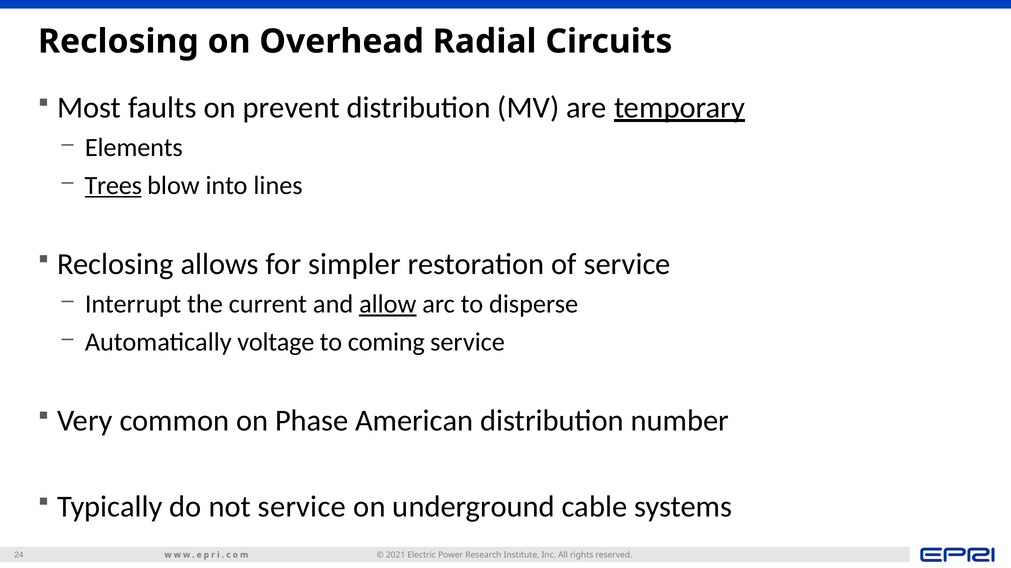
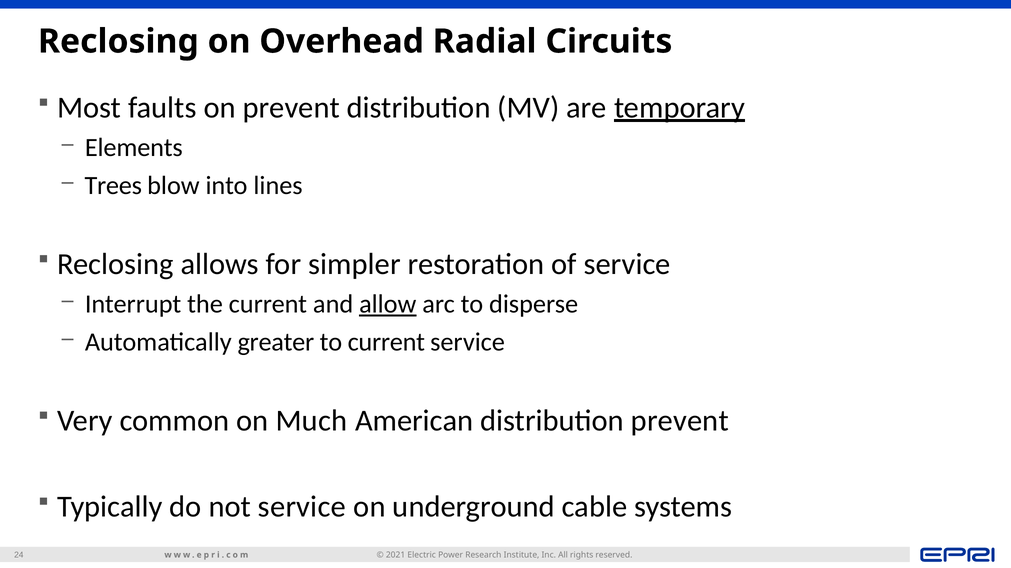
Trees underline: present -> none
voltage: voltage -> greater
to coming: coming -> current
Phase: Phase -> Much
distribution number: number -> prevent
